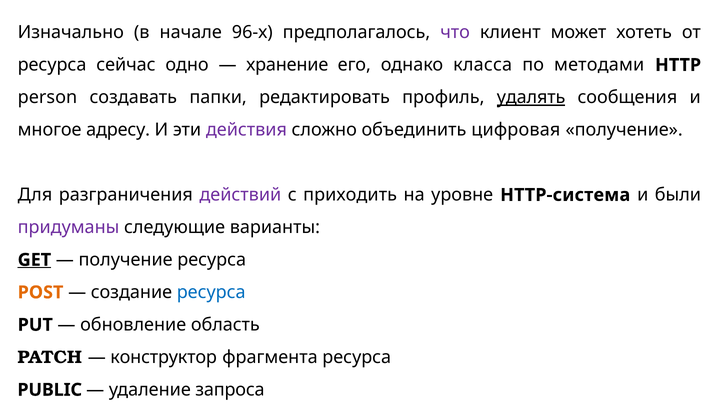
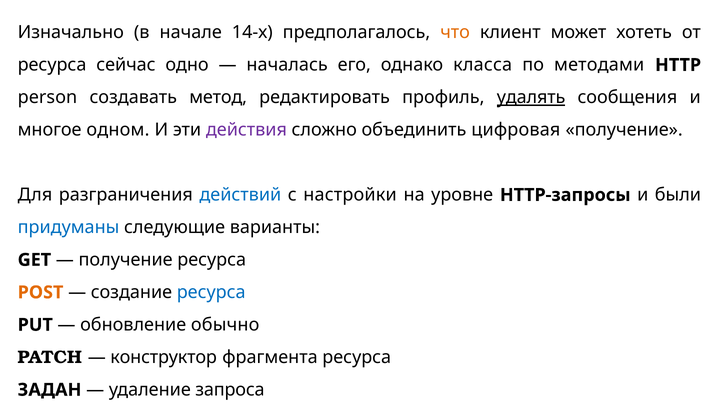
96-х: 96-х -> 14-х
что colour: purple -> orange
хранение: хранение -> началась
папки: папки -> метод
адресу: адресу -> одном
действий colour: purple -> blue
приходить: приходить -> настройки
HTTP-система: HTTP-система -> HTTP-запросы
придуманы colour: purple -> blue
GET underline: present -> none
область: область -> обычно
PUBLIC: PUBLIC -> ЗАДАН
